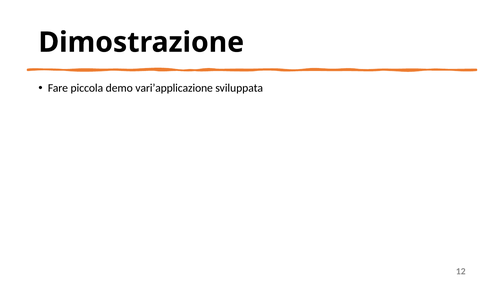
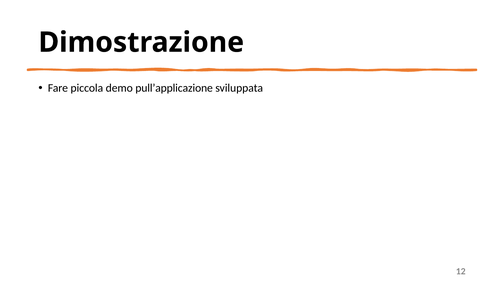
vari’applicazione: vari’applicazione -> pull’applicazione
